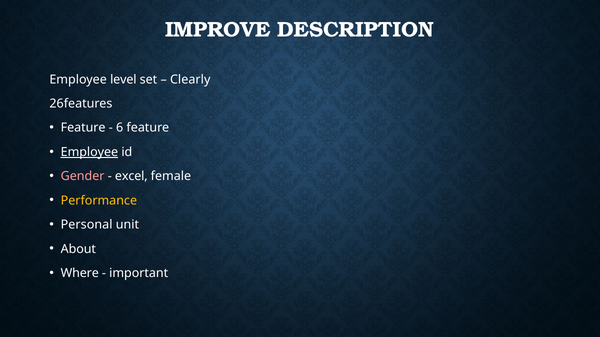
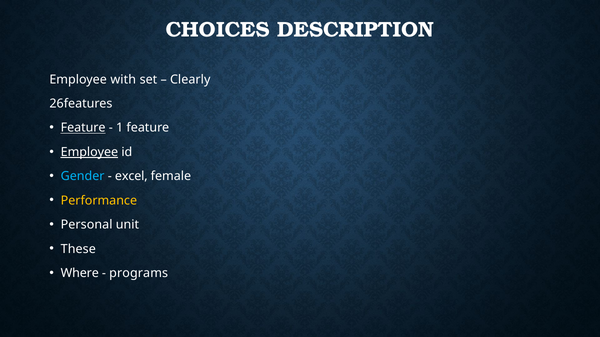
IMPROVE: IMPROVE -> CHOICES
level: level -> with
Feature at (83, 128) underline: none -> present
6: 6 -> 1
Gender colour: pink -> light blue
About: About -> These
important: important -> programs
